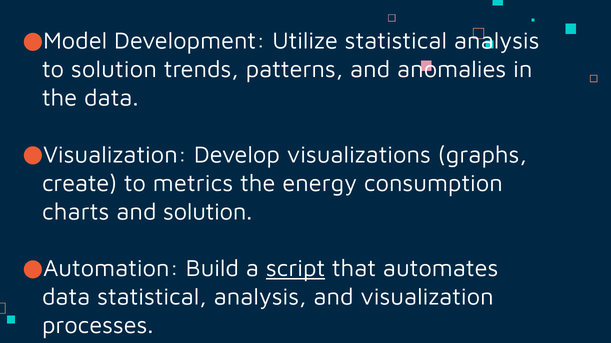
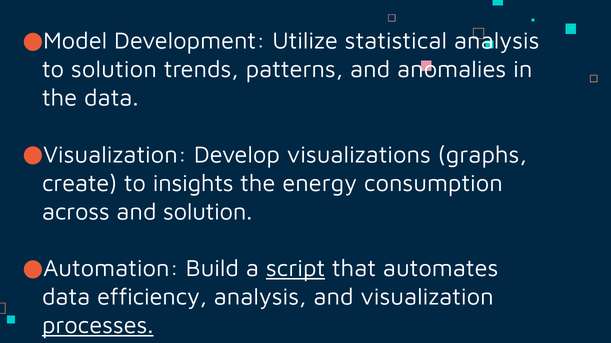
metrics: metrics -> insights
charts: charts -> across
data statistical: statistical -> efficiency
processes underline: none -> present
